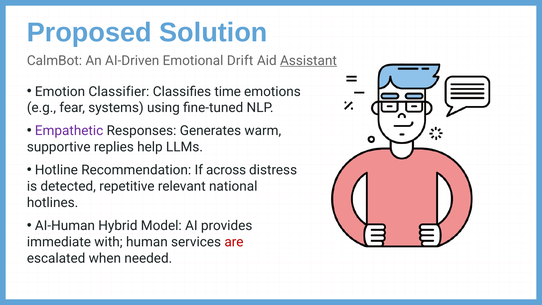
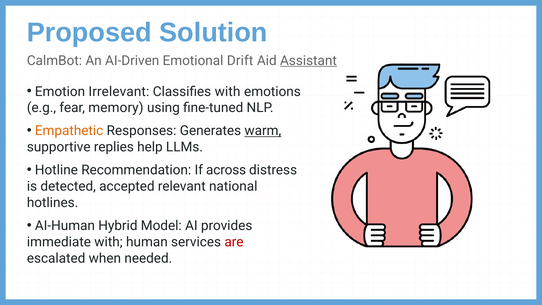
Classifier: Classifier -> Irrelevant
Classifies time: time -> with
systems: systems -> memory
Empathetic colour: purple -> orange
warm underline: none -> present
repetitive: repetitive -> accepted
